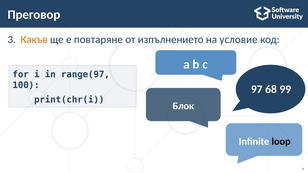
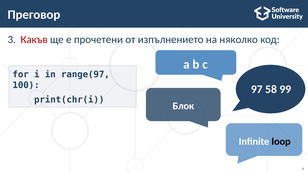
Какъв colour: orange -> red
повтаряне: повтаряне -> прочетени
условие: условие -> няколко
68: 68 -> 58
